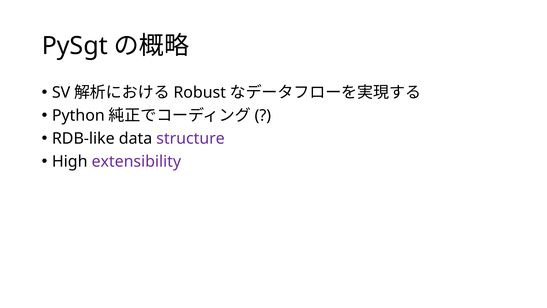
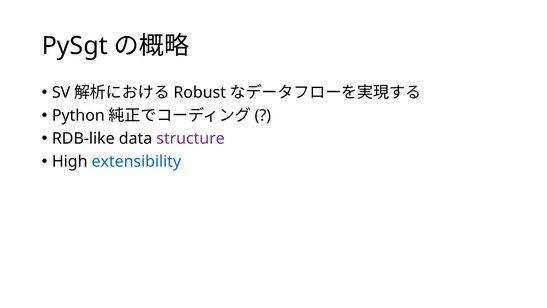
extensibility colour: purple -> blue
